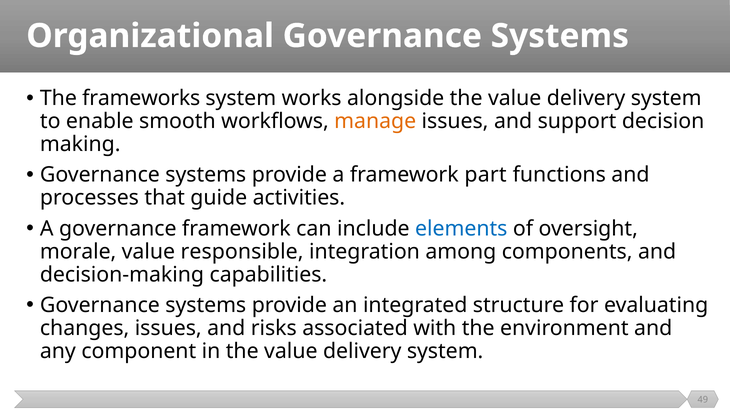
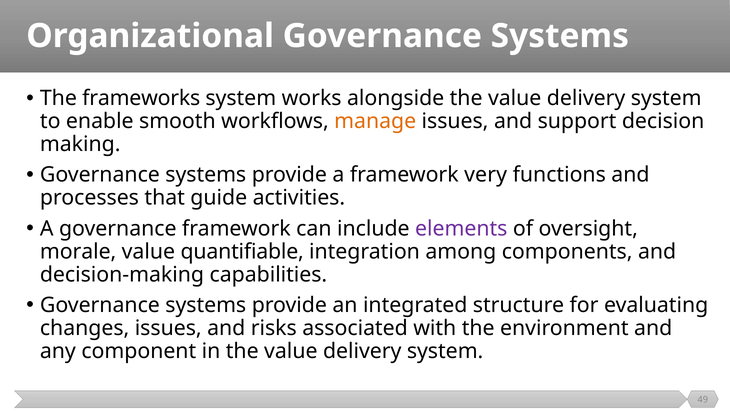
part: part -> very
elements colour: blue -> purple
responsible: responsible -> quantifiable
